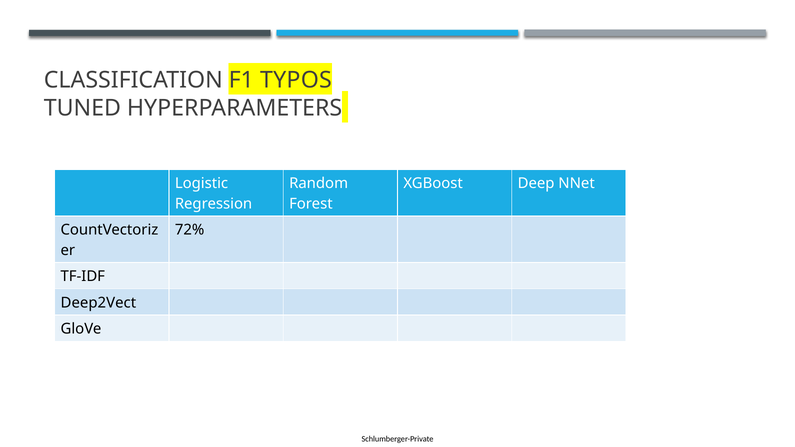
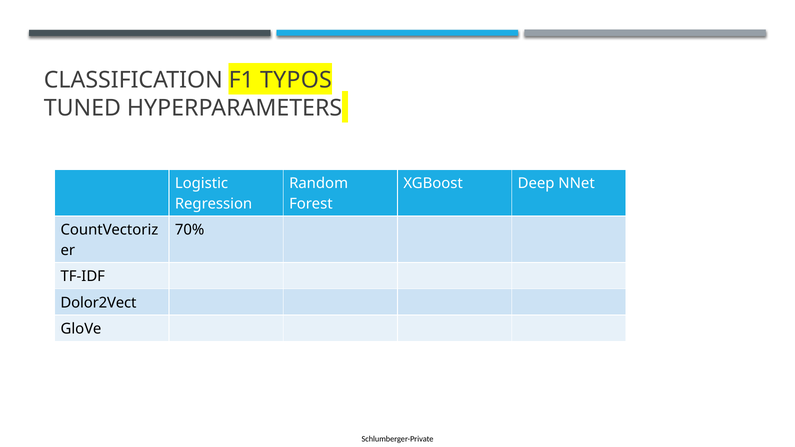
72%: 72% -> 70%
Deep2Vect: Deep2Vect -> Dolor2Vect
